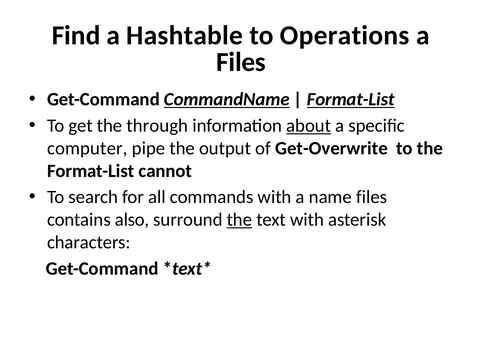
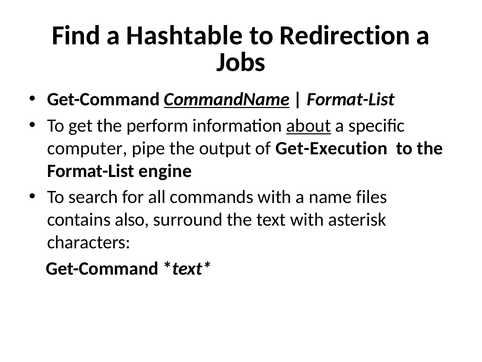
Operations: Operations -> Redirection
Files at (241, 62): Files -> Jobs
Format-List at (351, 99) underline: present -> none
through: through -> perform
Get-Overwrite: Get-Overwrite -> Get-Execution
cannot: cannot -> engine
the at (239, 219) underline: present -> none
